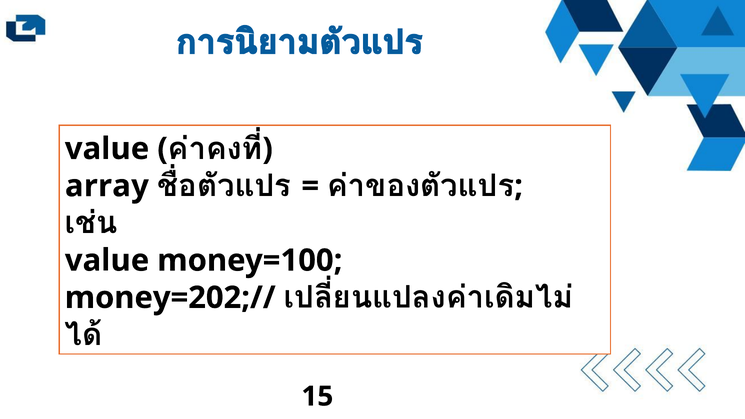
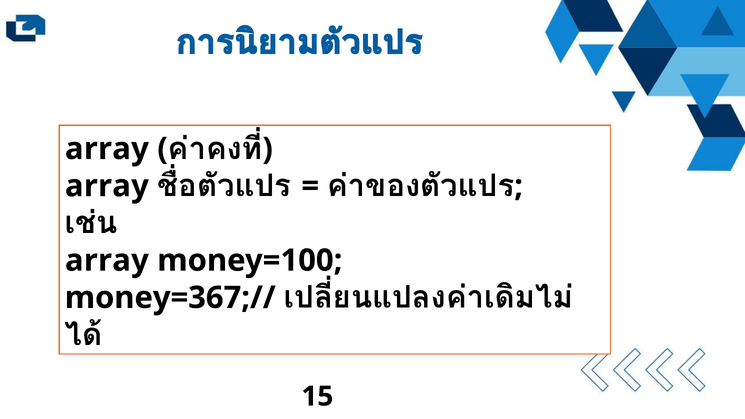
value at (107, 149): value -> array
value at (107, 261): value -> array
money=202;//: money=202;// -> money=367;//
